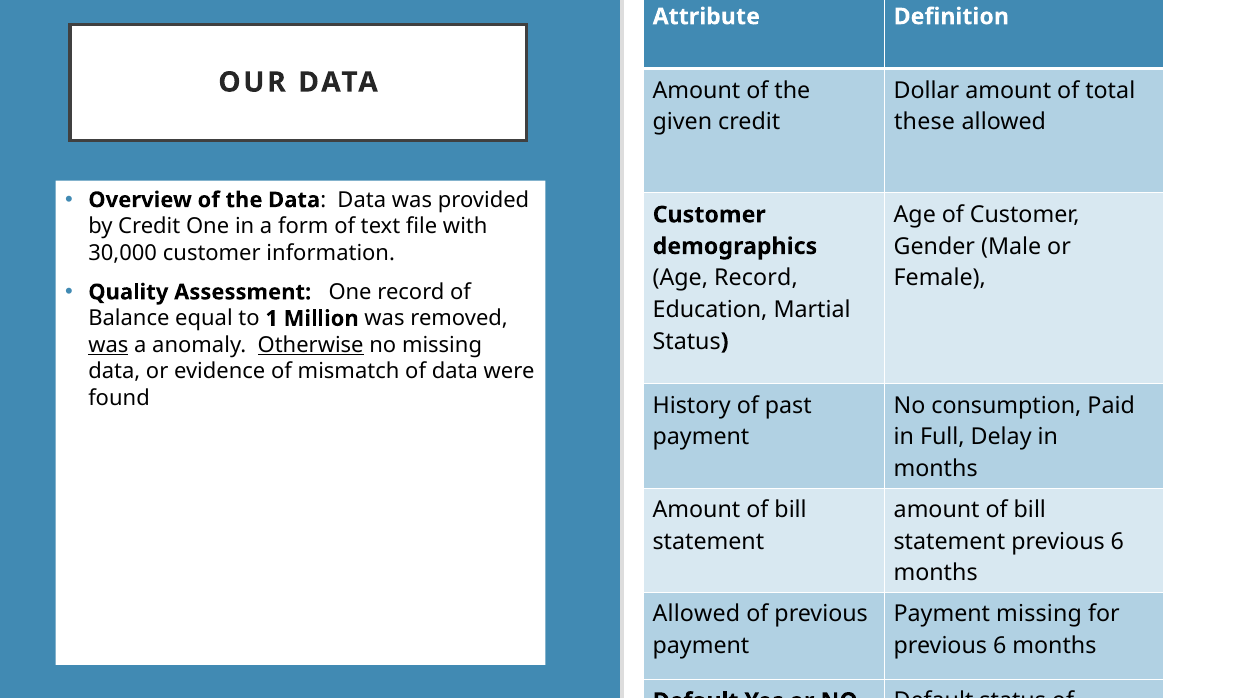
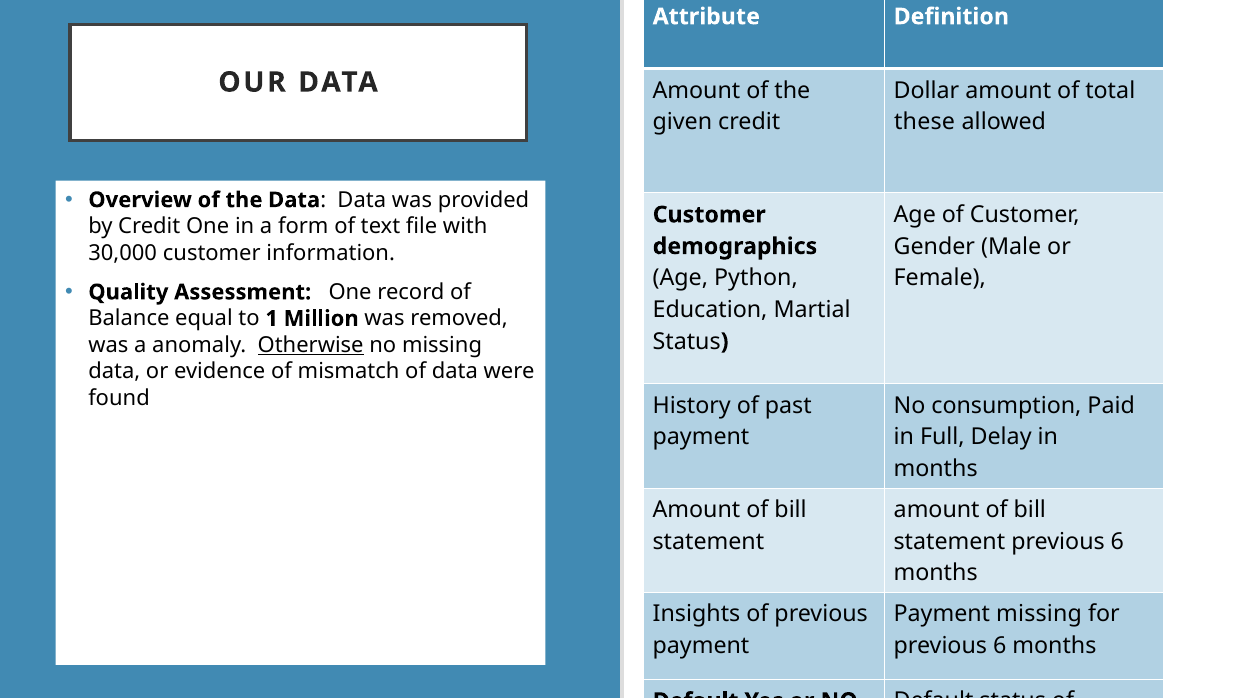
Age Record: Record -> Python
was at (108, 345) underline: present -> none
Allowed at (696, 614): Allowed -> Insights
